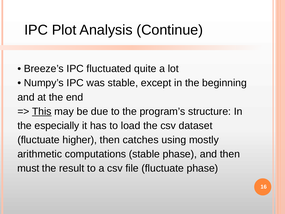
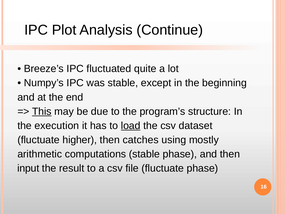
especially: especially -> execution
load underline: none -> present
must: must -> input
